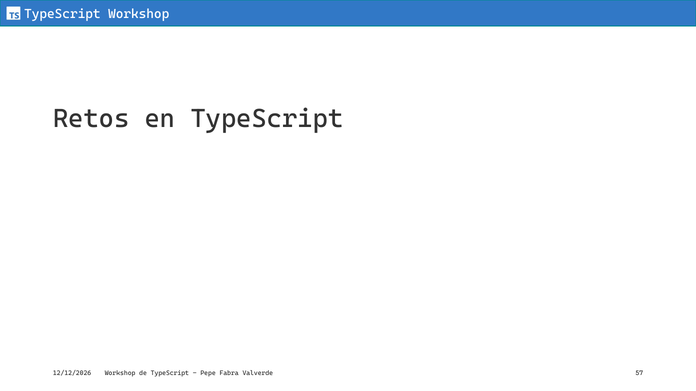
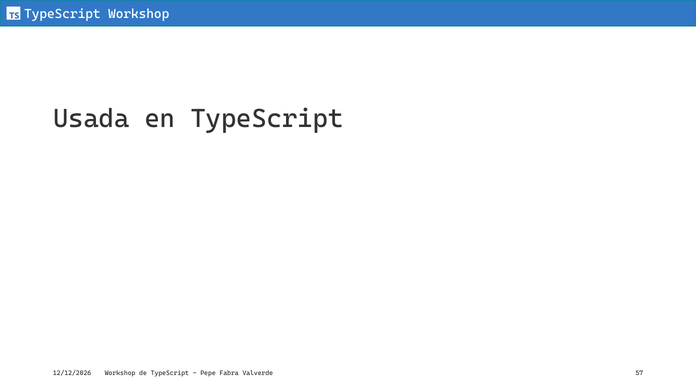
Retos: Retos -> Usada
